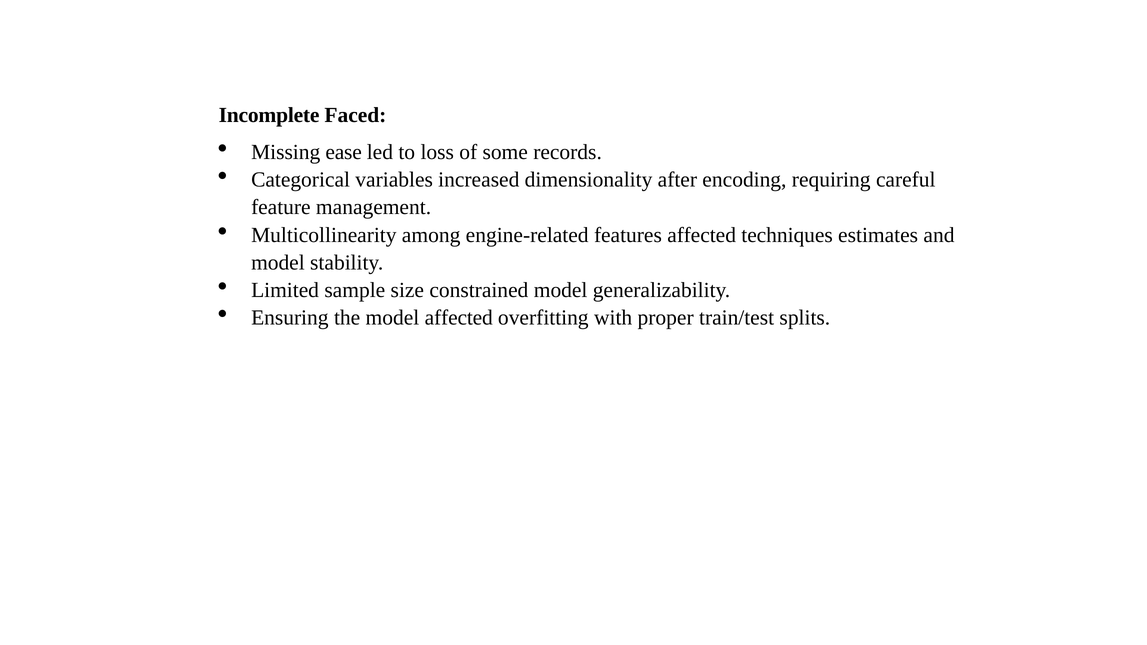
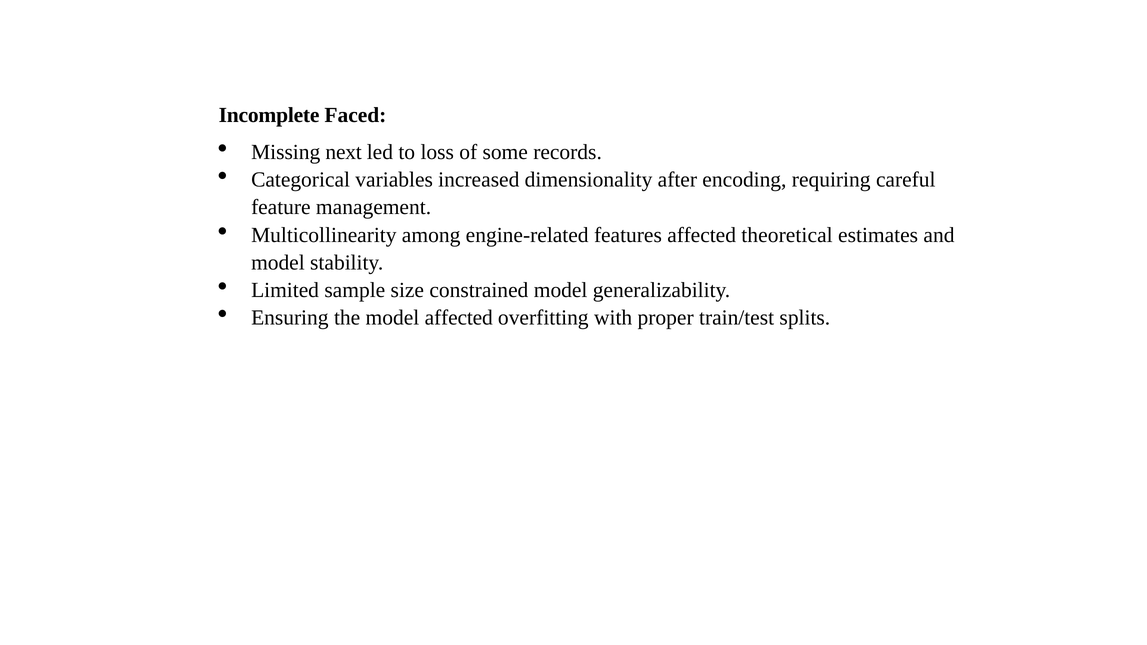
ease: ease -> next
techniques: techniques -> theoretical
